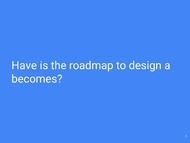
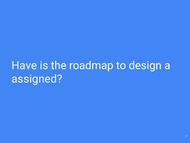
becomes: becomes -> assigned
